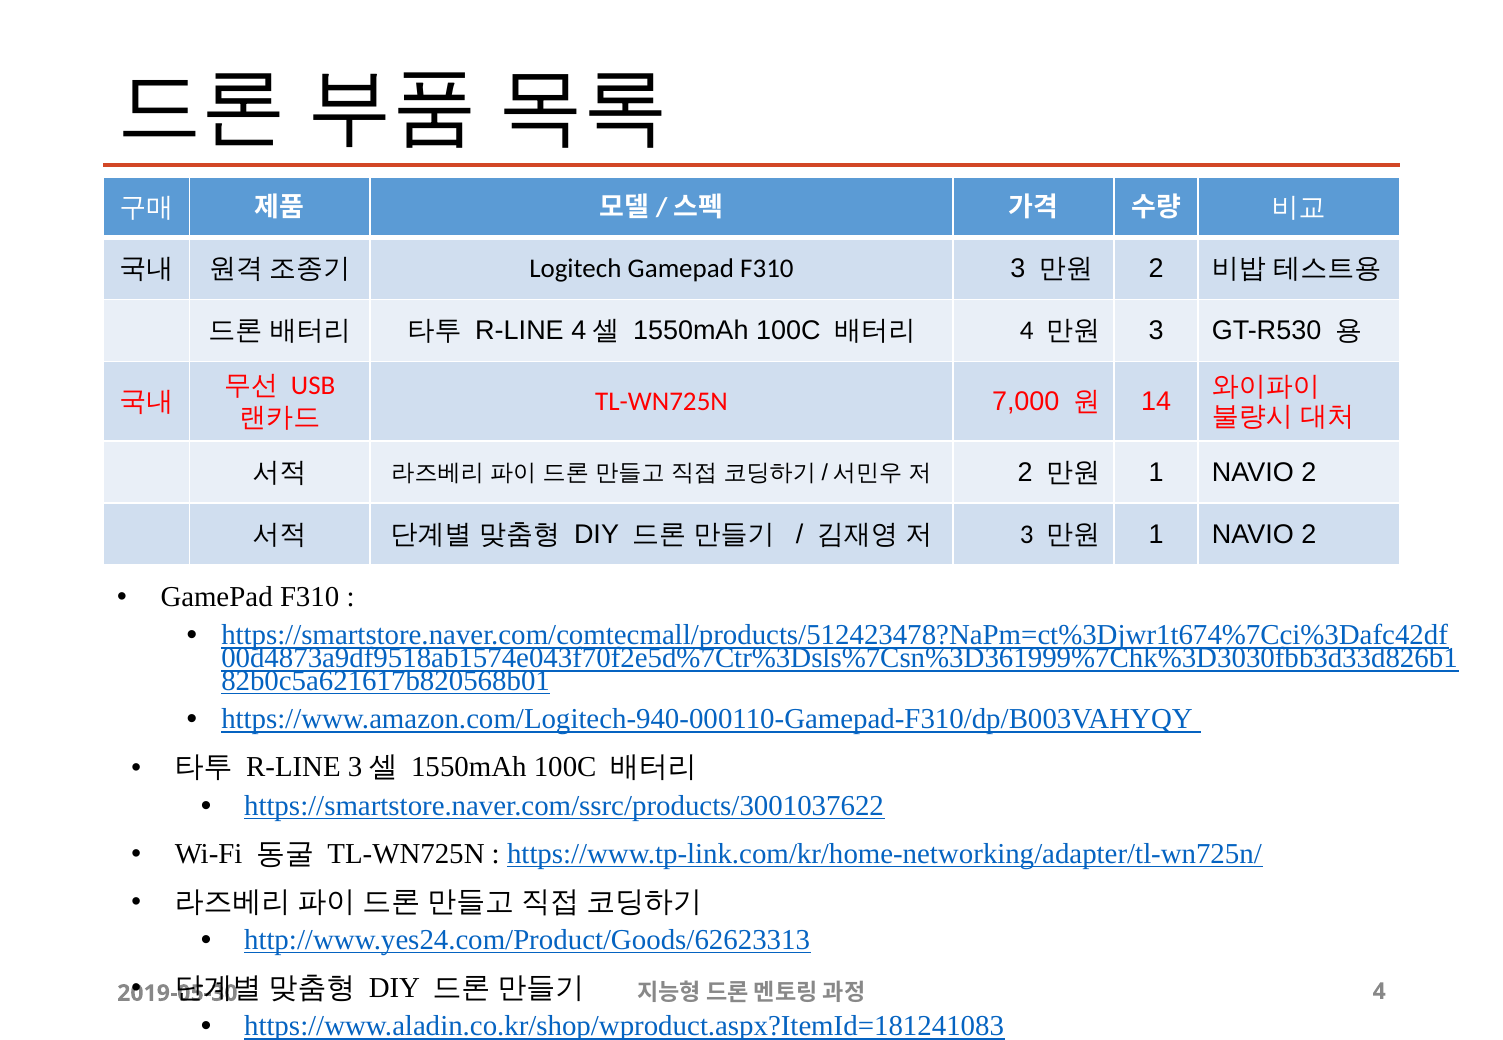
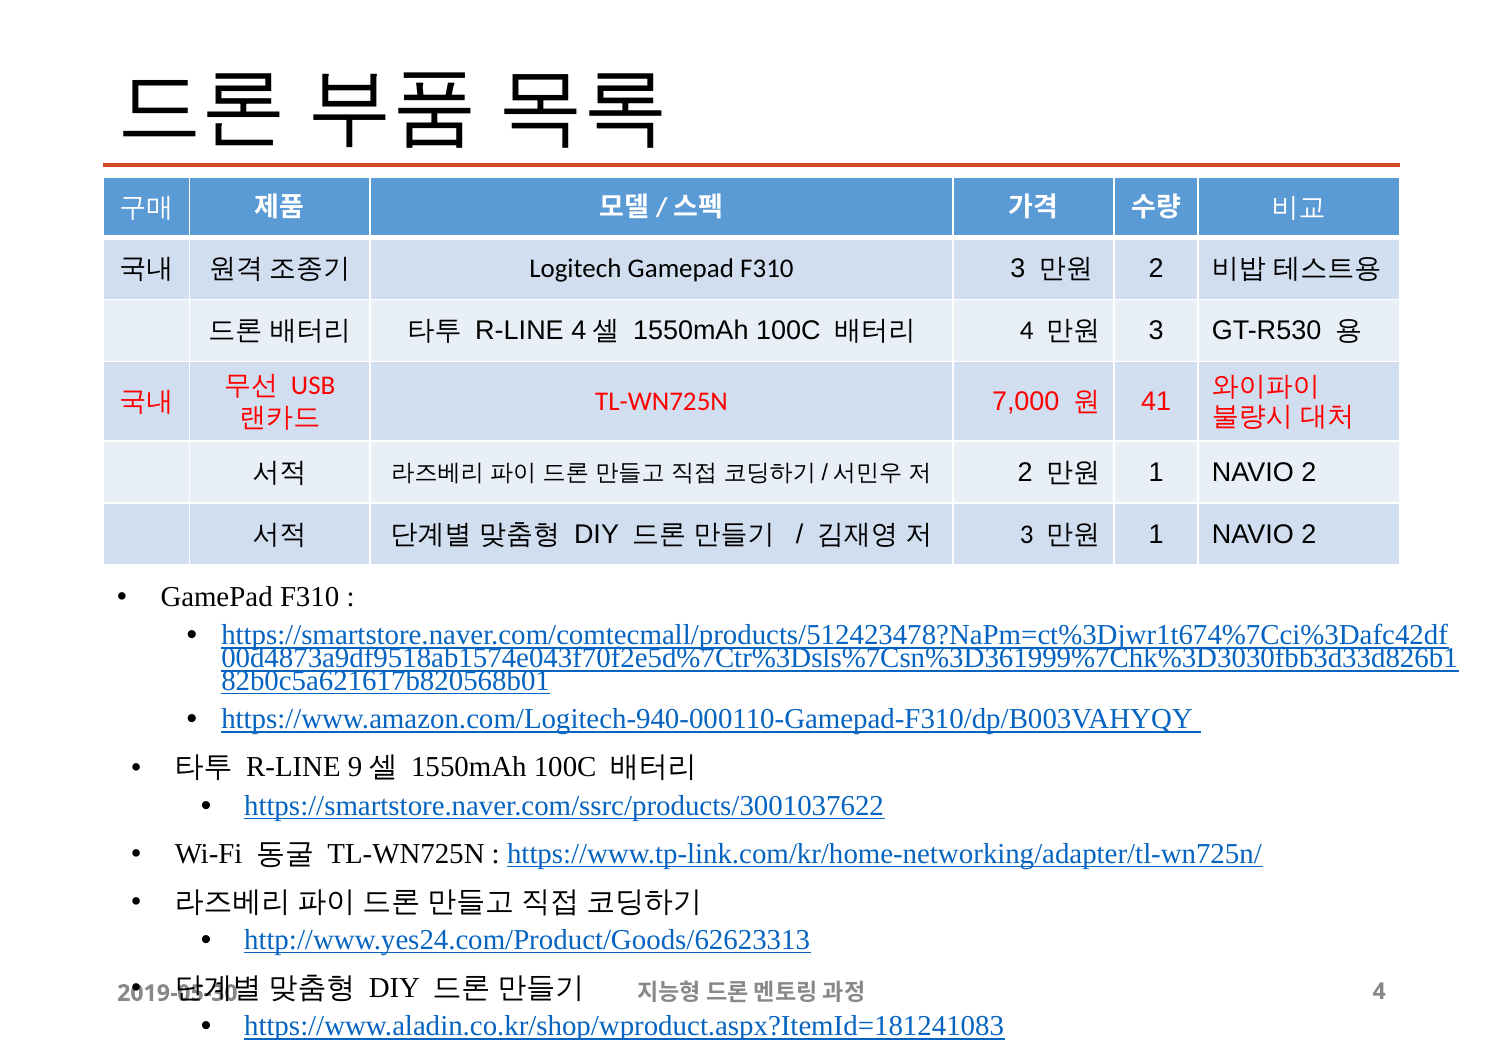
14: 14 -> 41
R-LINE 3: 3 -> 9
